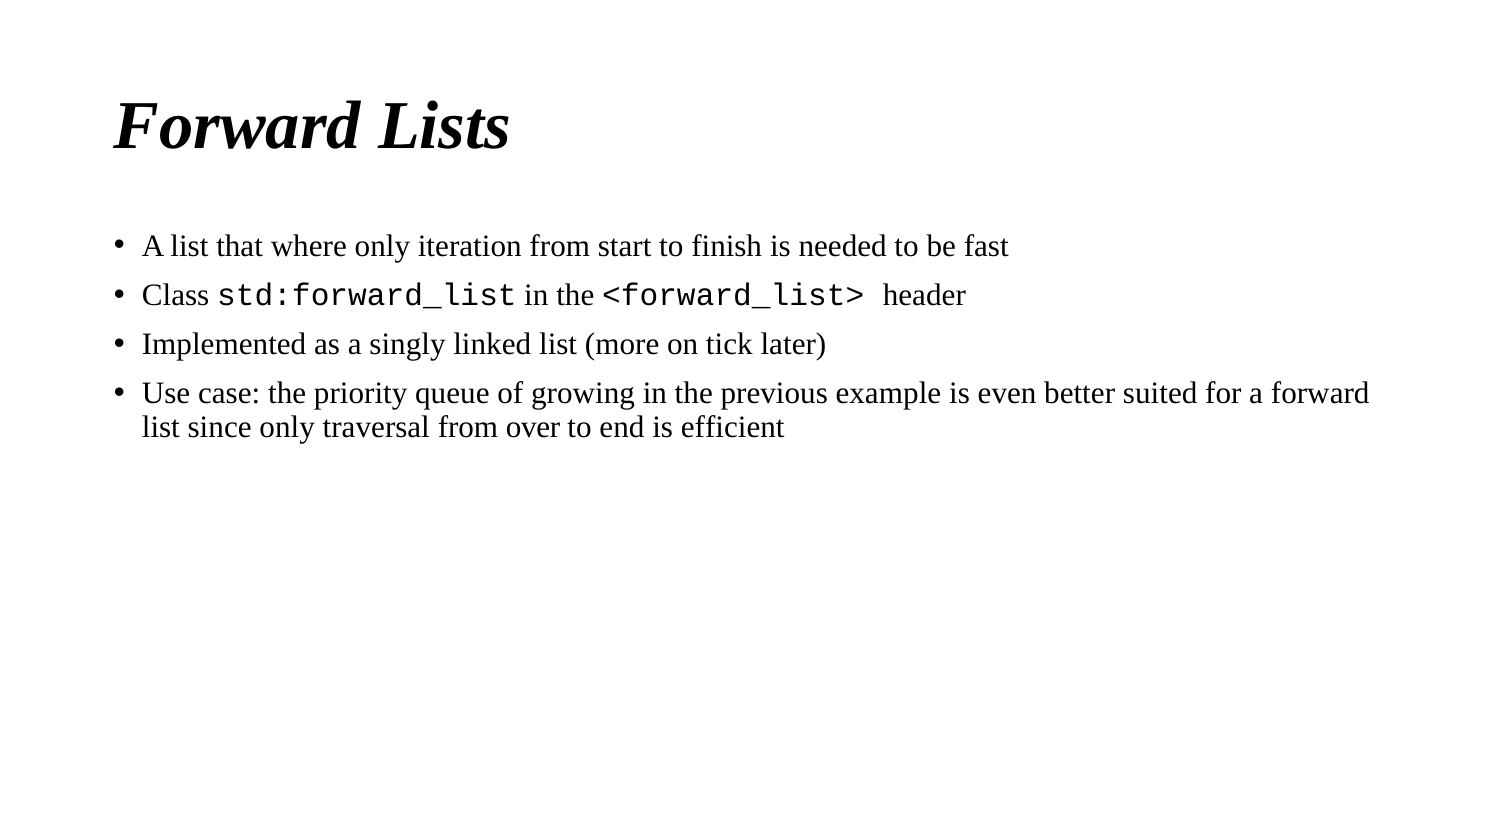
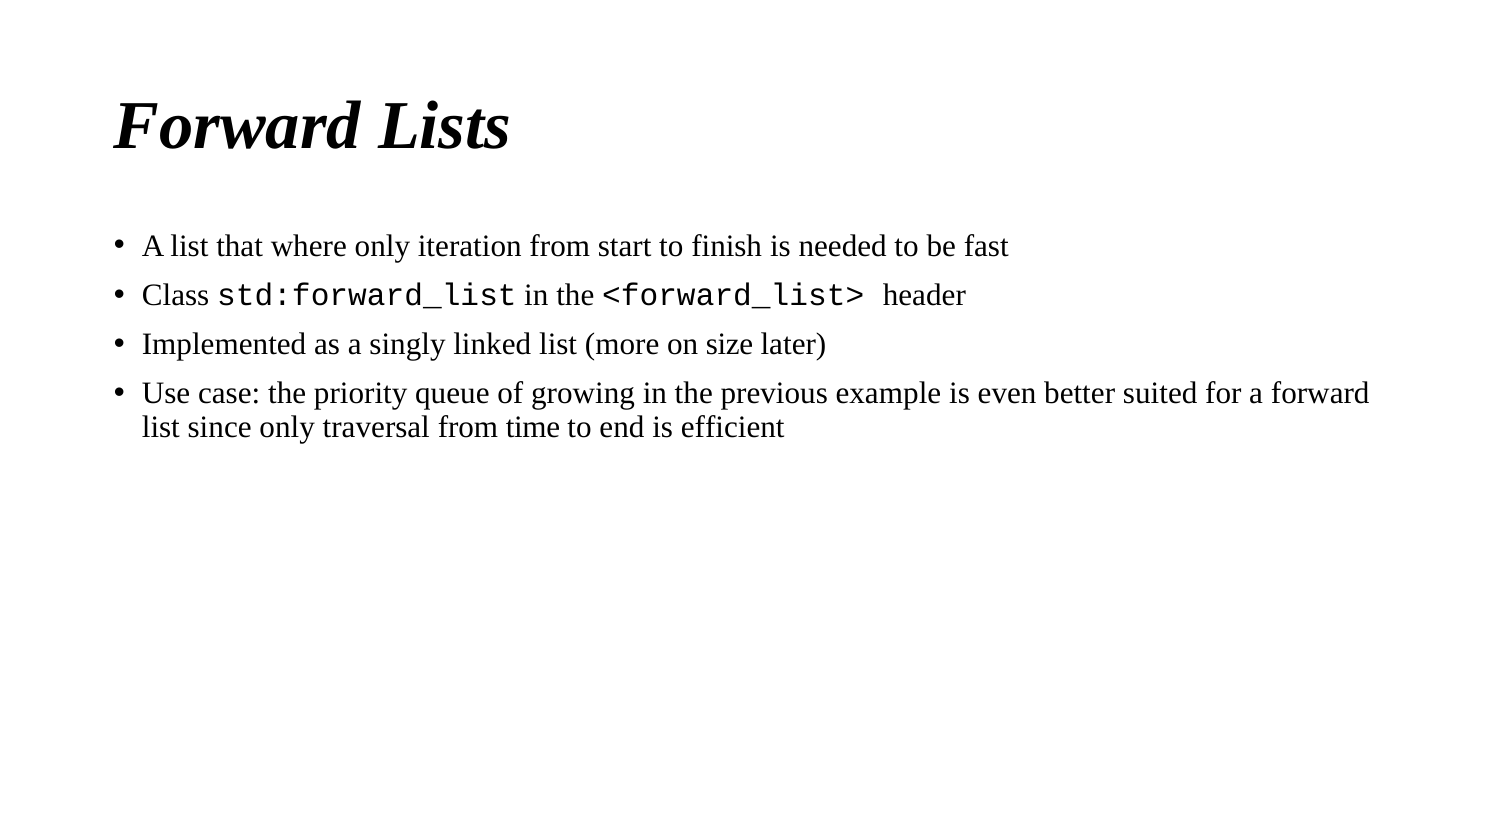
tick: tick -> size
over: over -> time
